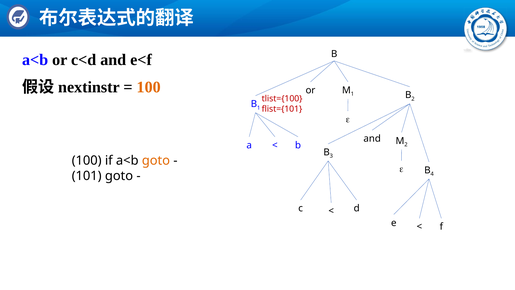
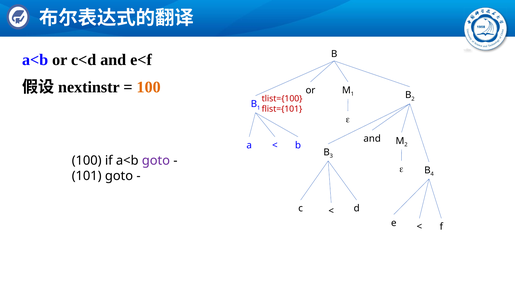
goto at (156, 160) colour: orange -> purple
